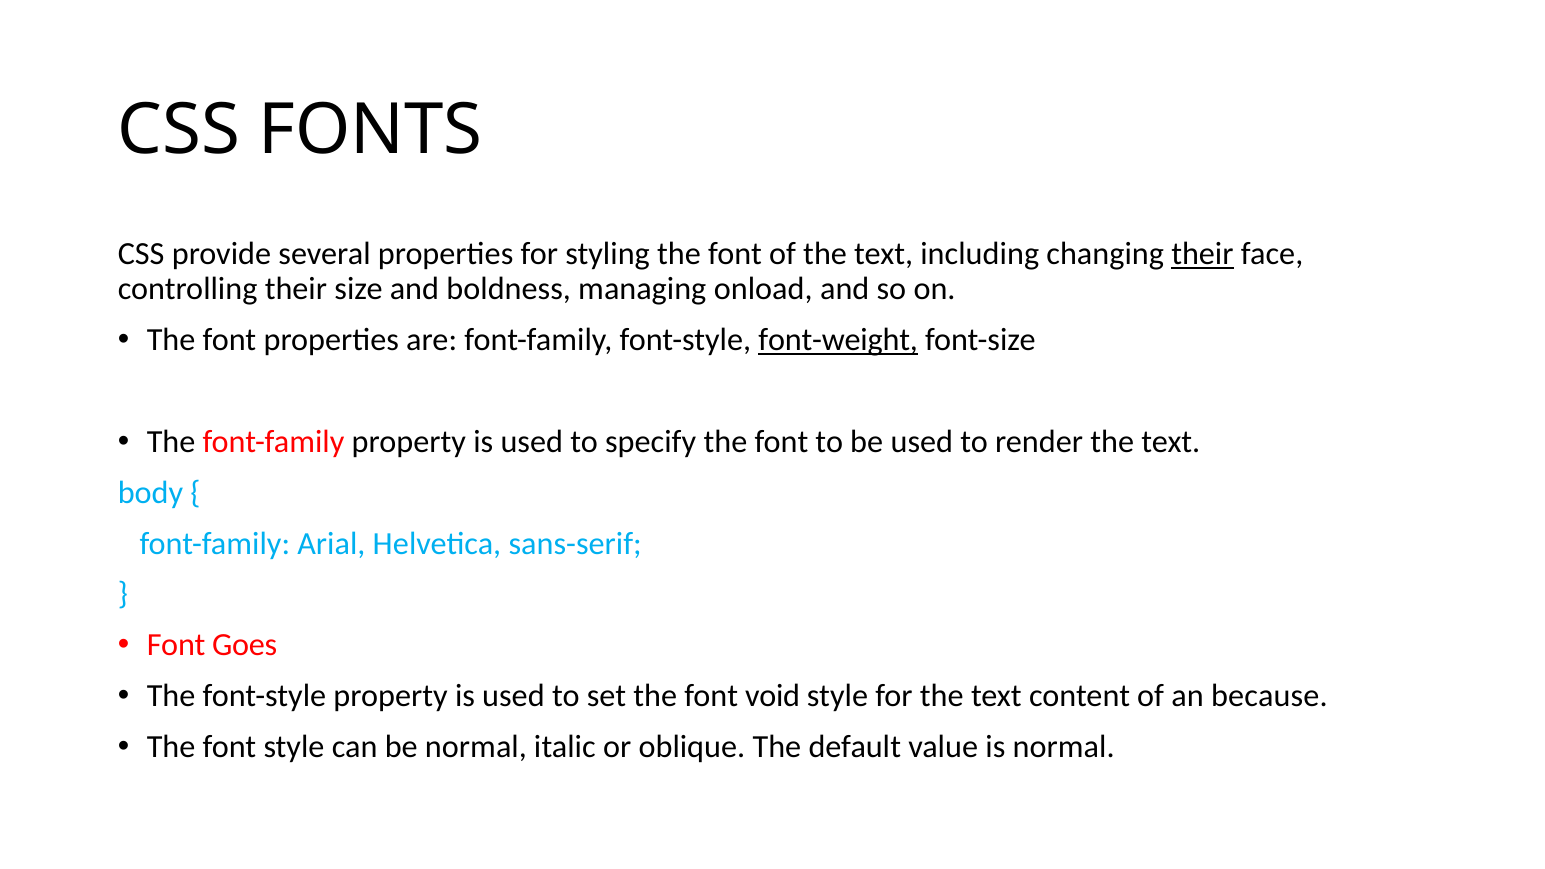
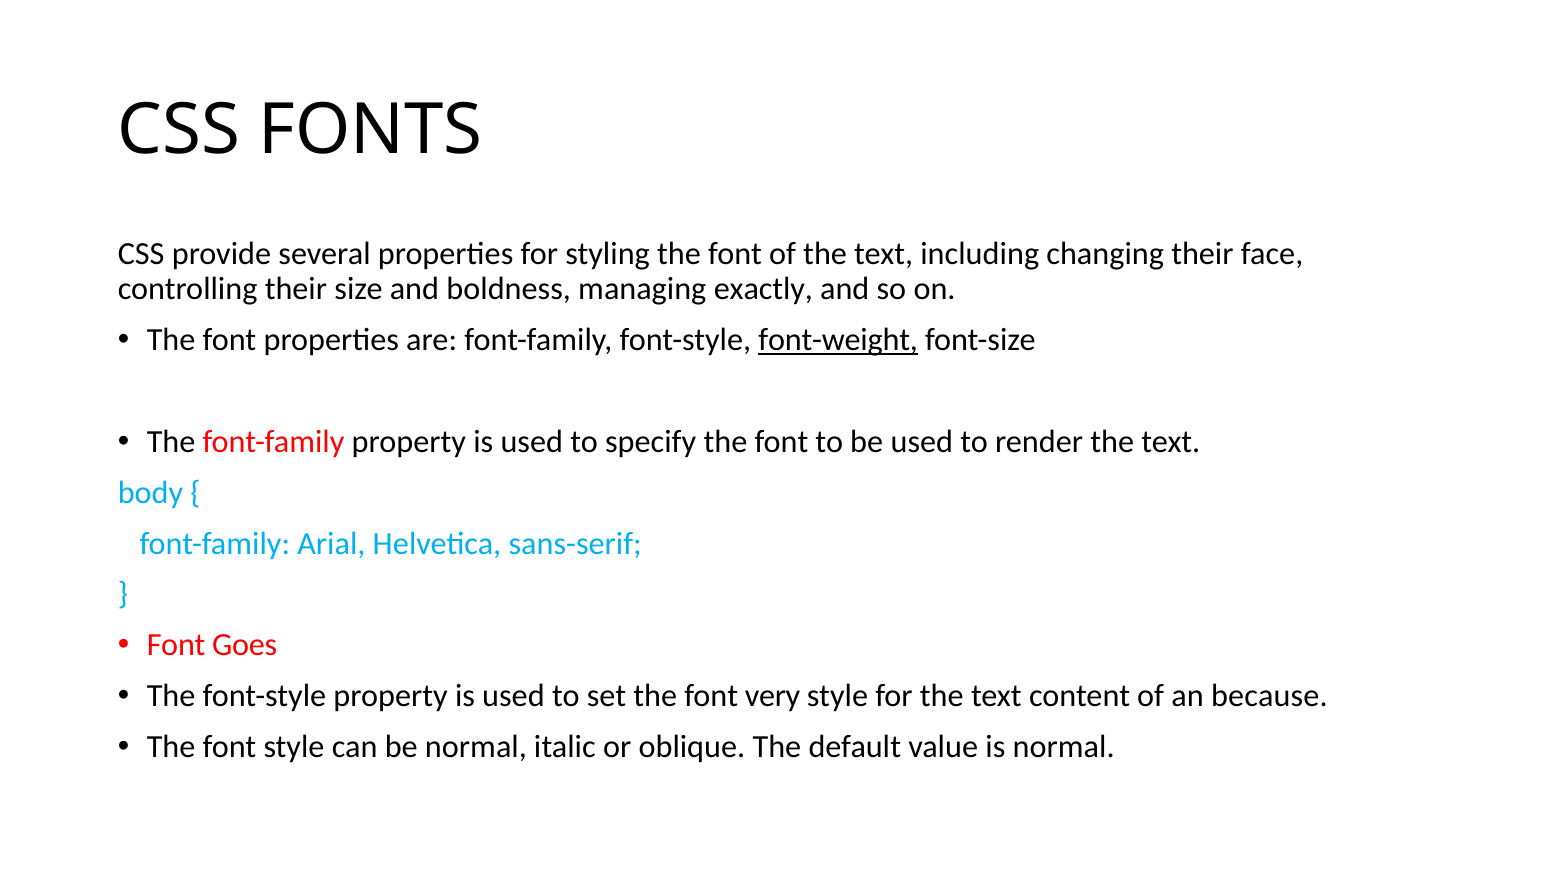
their at (1202, 254) underline: present -> none
onload: onload -> exactly
void: void -> very
